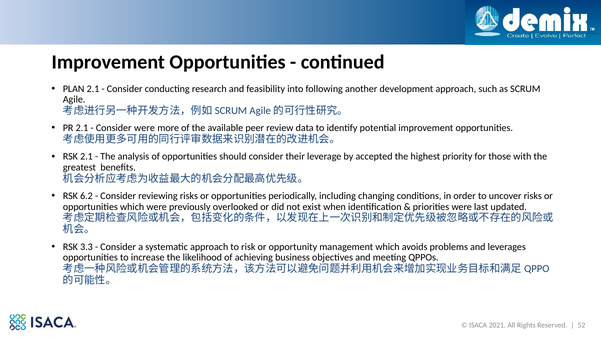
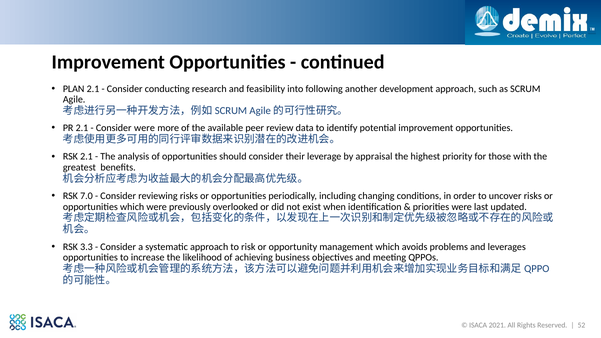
accepted: accepted -> appraisal
6.2: 6.2 -> 7.0
